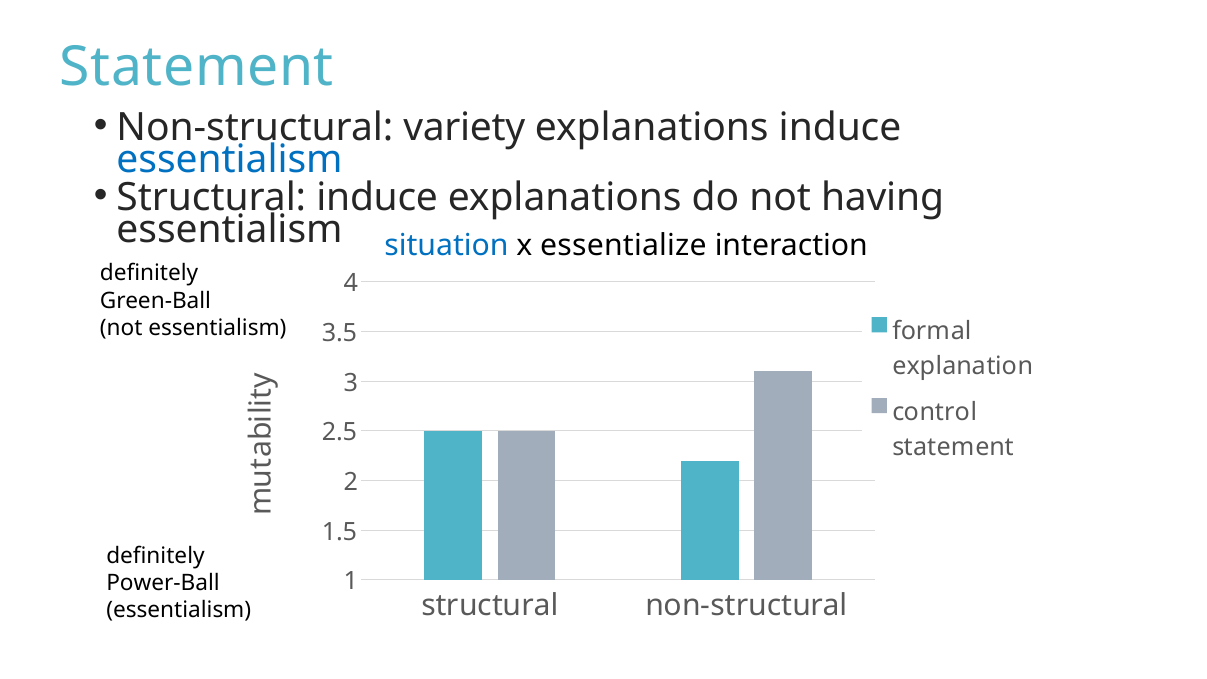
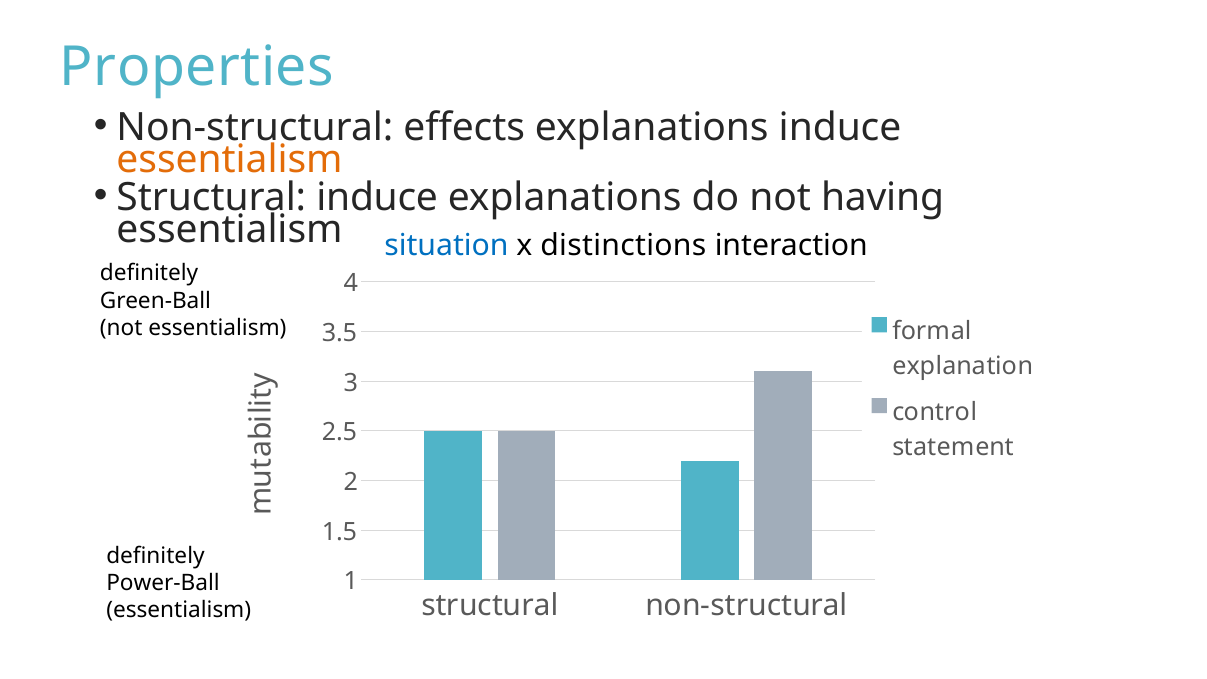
Statement at (197, 68): Statement -> Properties
variety: variety -> effects
essentialism at (230, 160) colour: blue -> orange
essentialize: essentialize -> distinctions
